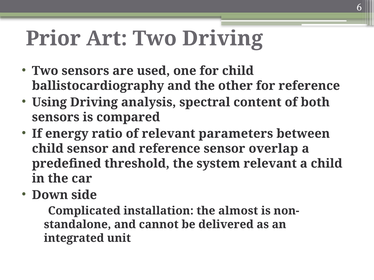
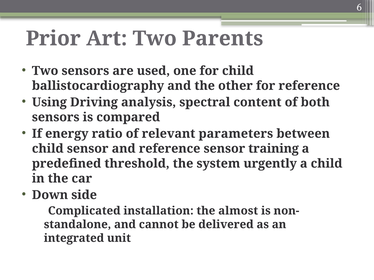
Two Driving: Driving -> Parents
overlap: overlap -> training
system relevant: relevant -> urgently
